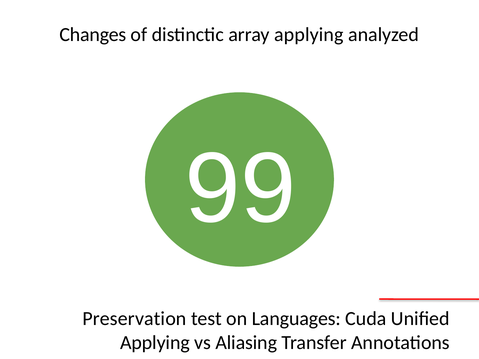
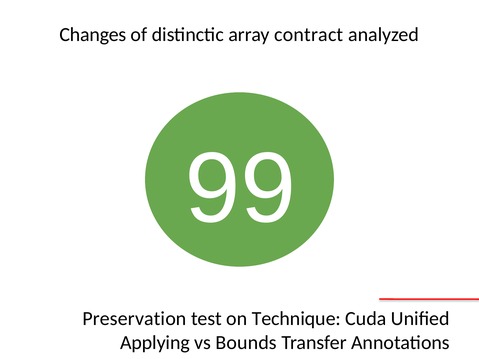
array applying: applying -> contract
Languages: Languages -> Technique
Aliasing: Aliasing -> Bounds
